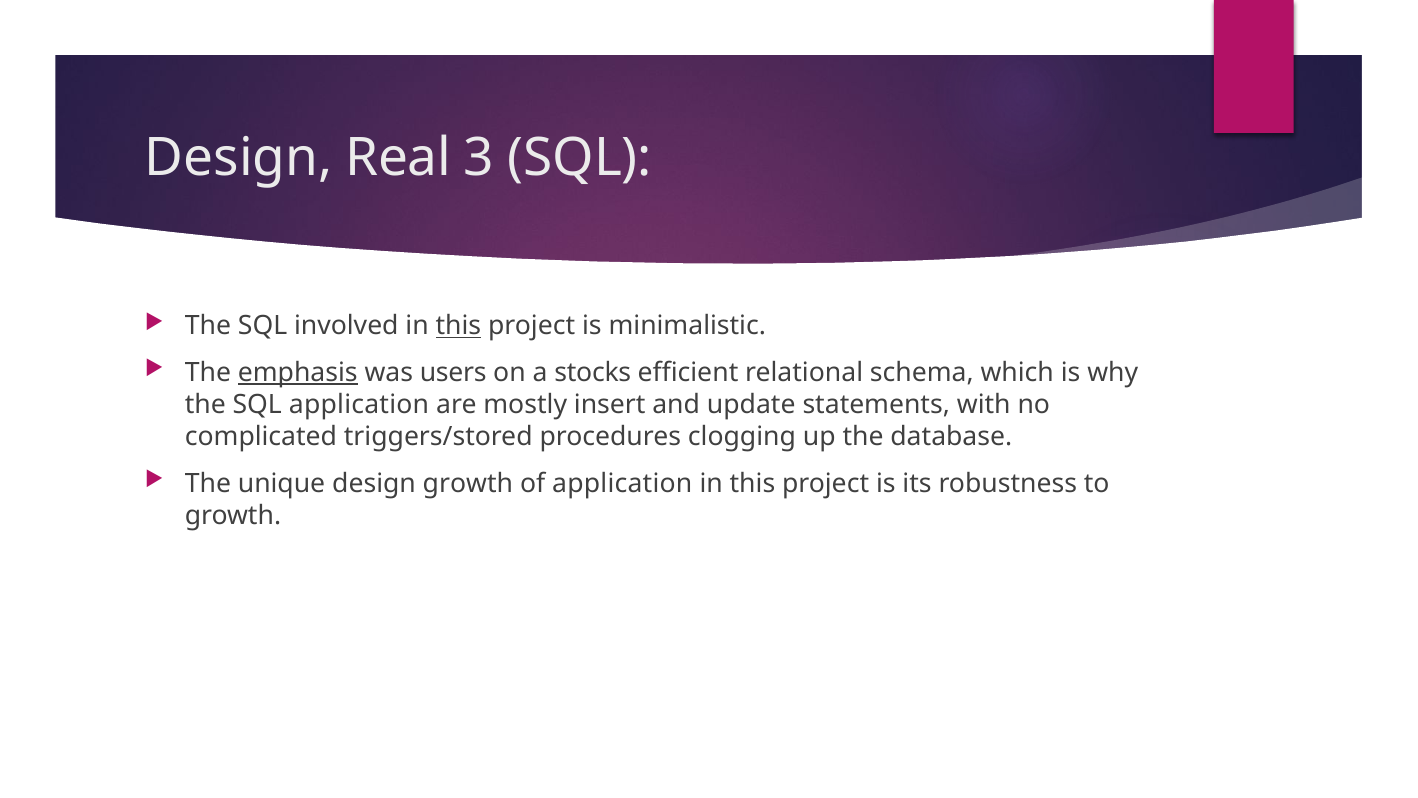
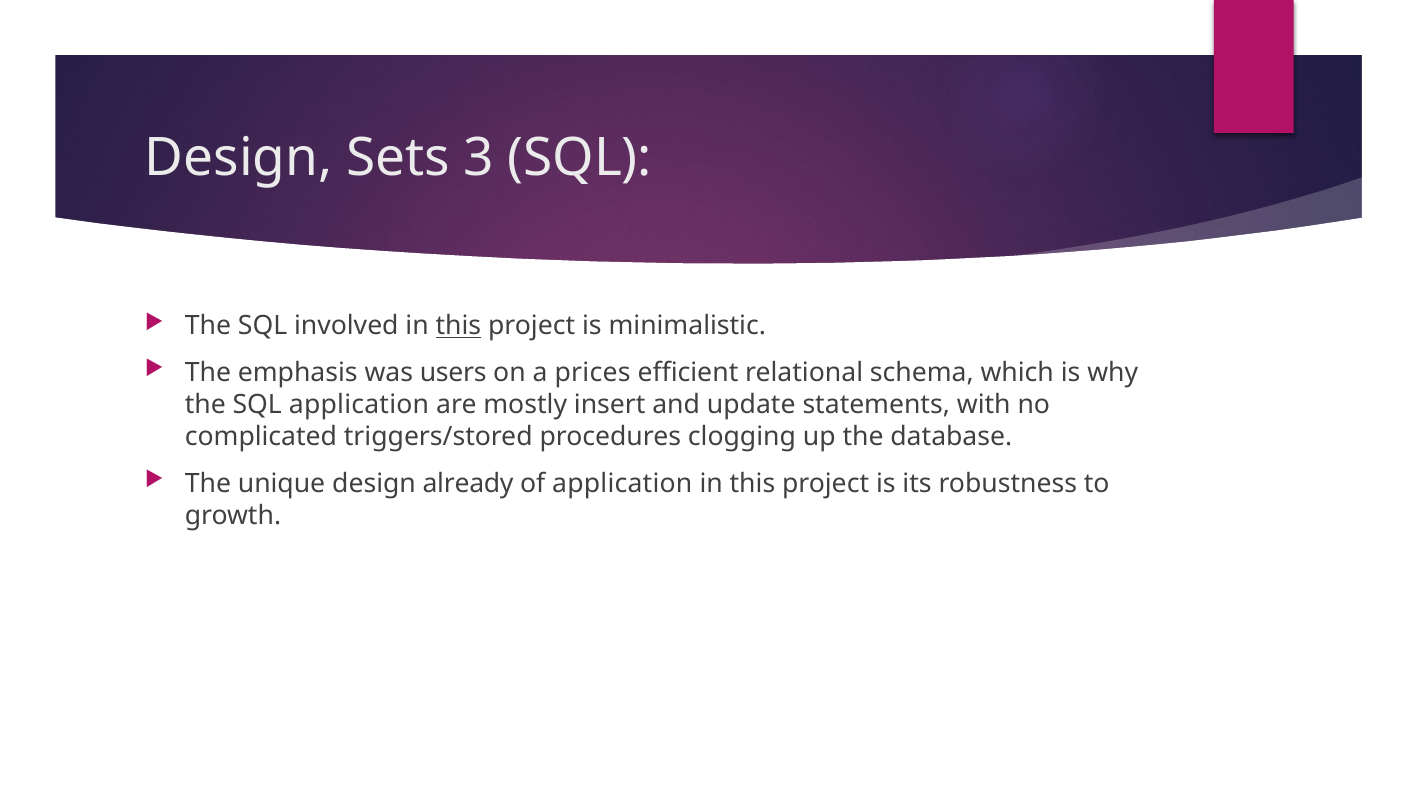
Real: Real -> Sets
emphasis underline: present -> none
stocks: stocks -> prices
design growth: growth -> already
